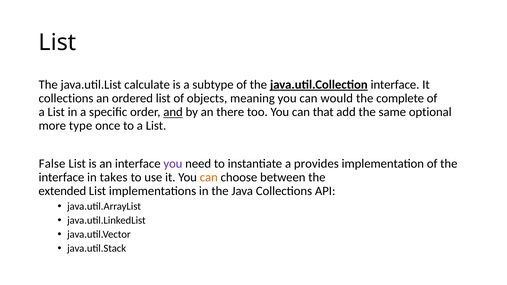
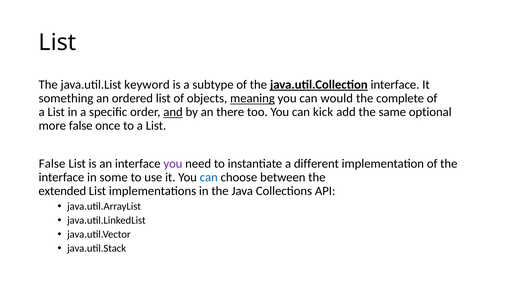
calculate: calculate -> keyword
collections at (66, 99): collections -> something
meaning underline: none -> present
that: that -> kick
more type: type -> false
provides: provides -> different
takes: takes -> some
can at (209, 177) colour: orange -> blue
